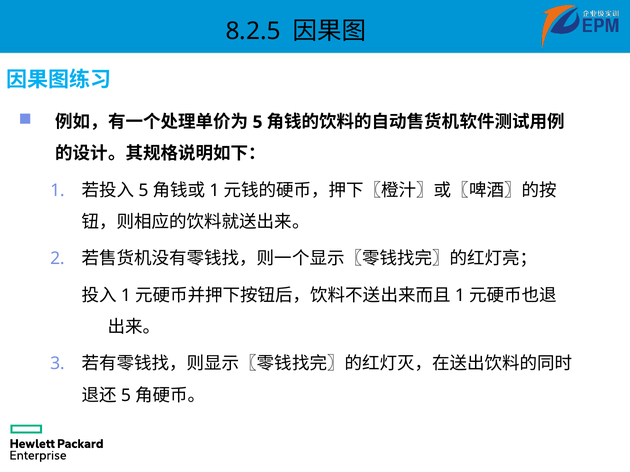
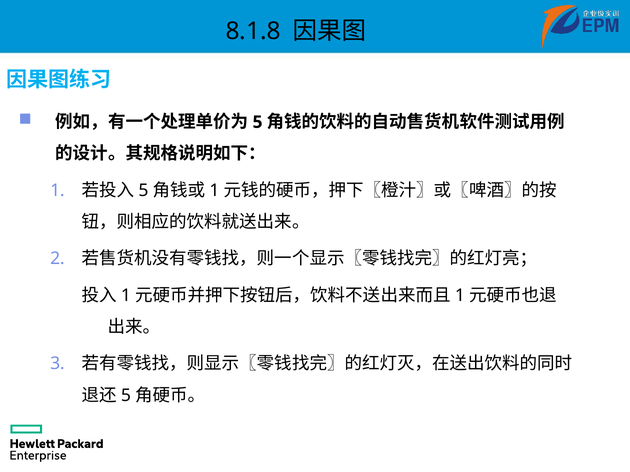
8.2.5: 8.2.5 -> 8.1.8
